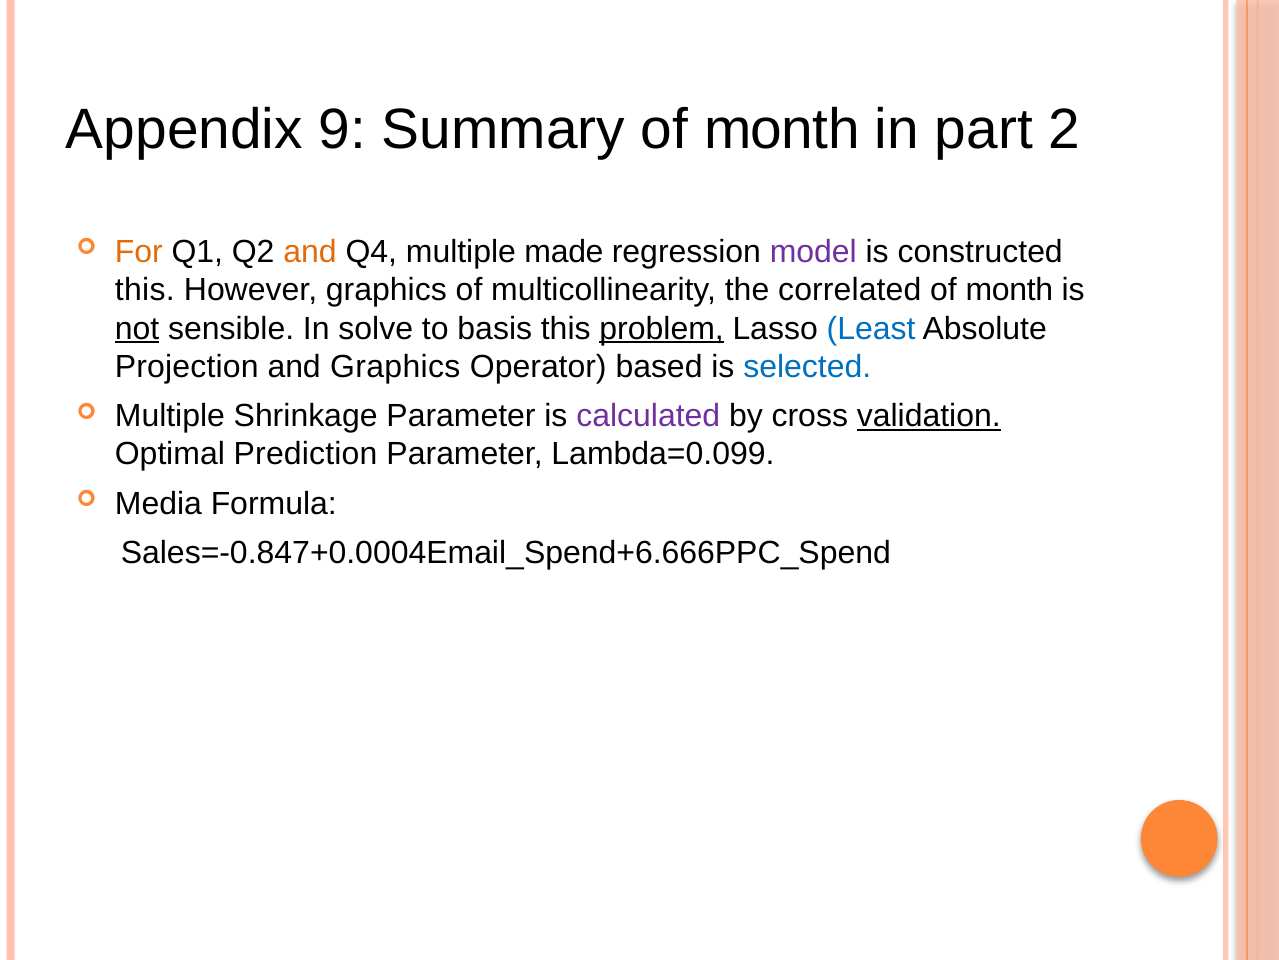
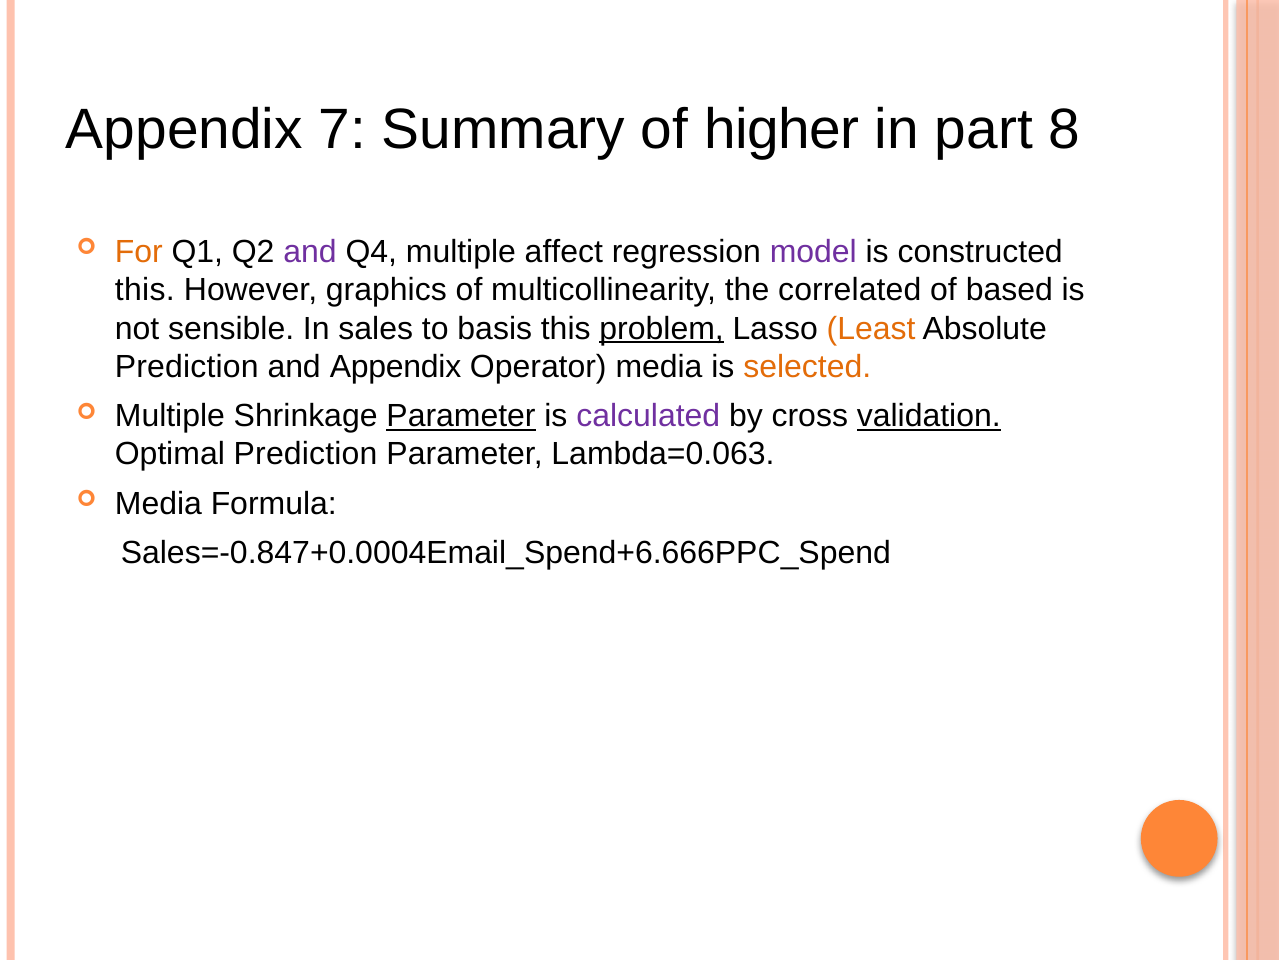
9: 9 -> 7
Summary of month: month -> higher
2: 2 -> 8
and at (310, 252) colour: orange -> purple
made: made -> affect
month at (1009, 290): month -> based
not underline: present -> none
solve: solve -> sales
Least colour: blue -> orange
Projection at (187, 367): Projection -> Prediction
and Graphics: Graphics -> Appendix
Operator based: based -> media
selected colour: blue -> orange
Parameter at (461, 416) underline: none -> present
Lambda=0.099: Lambda=0.099 -> Lambda=0.063
